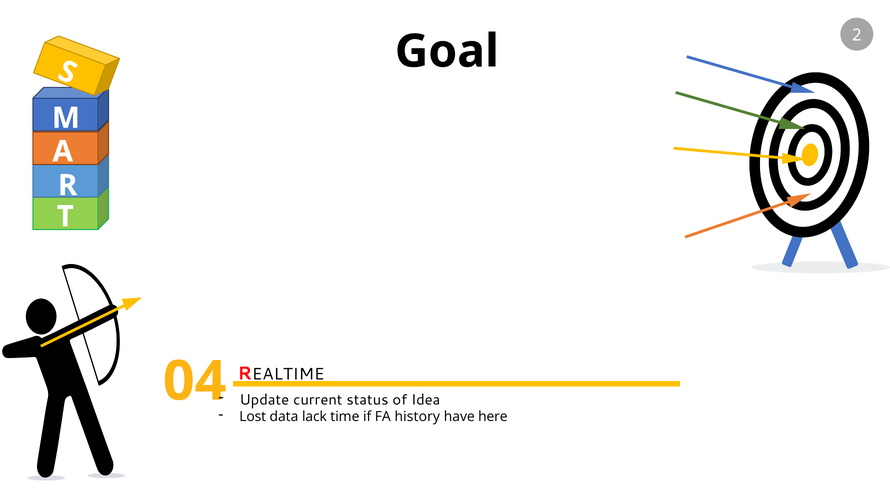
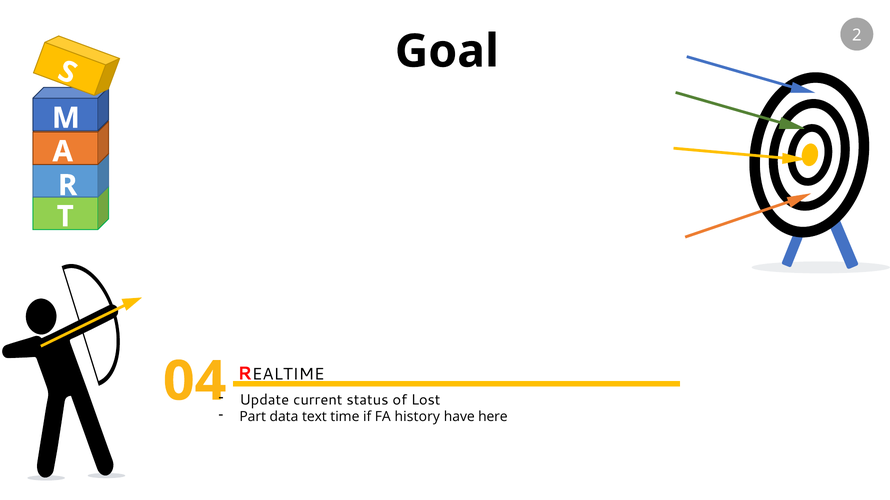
Idea: Idea -> Lost
Lost: Lost -> Part
lack: lack -> text
